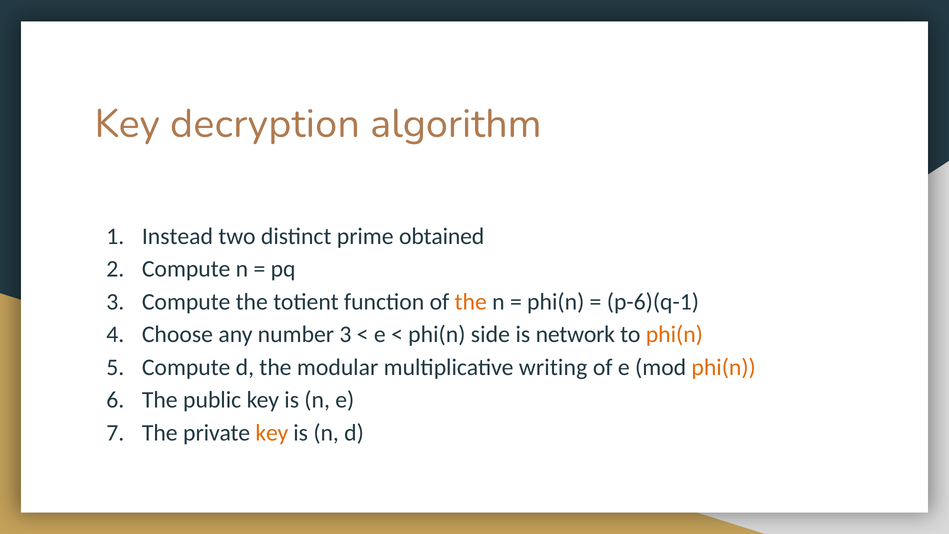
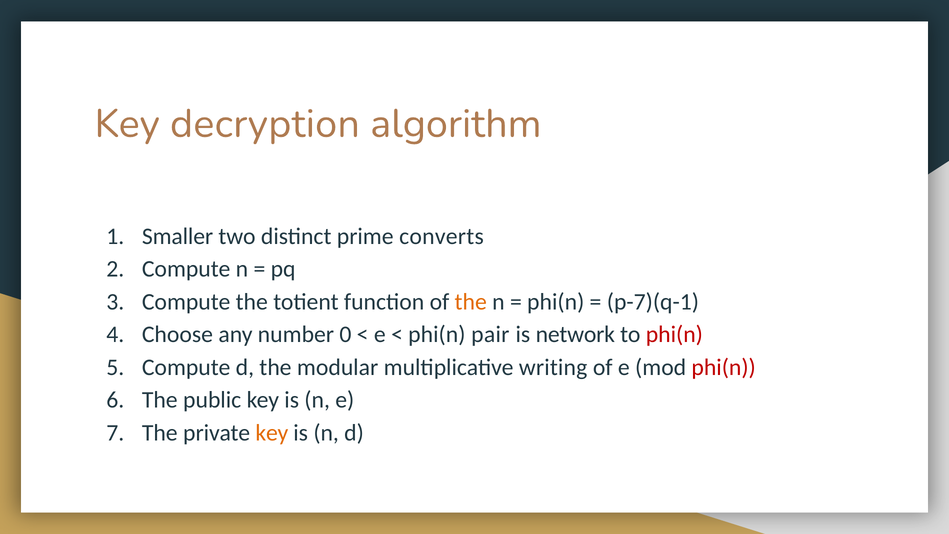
Instead: Instead -> Smaller
obtained: obtained -> converts
p-6)(q-1: p-6)(q-1 -> p-7)(q-1
number 3: 3 -> 0
side: side -> pair
phi(n at (674, 334) colour: orange -> red
phi(n at (724, 367) colour: orange -> red
